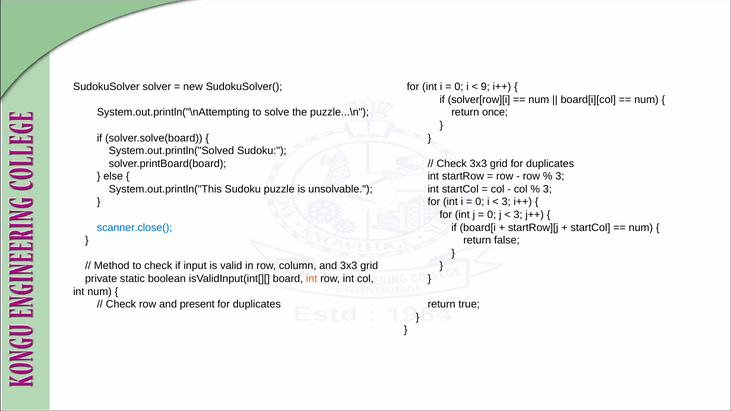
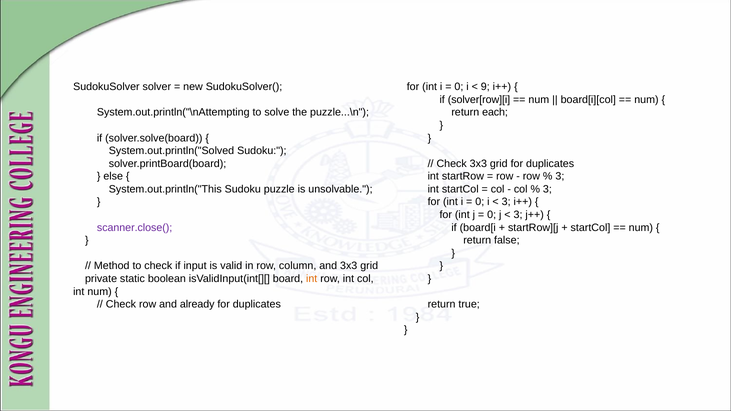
once: once -> each
scanner.close( colour: blue -> purple
present: present -> already
